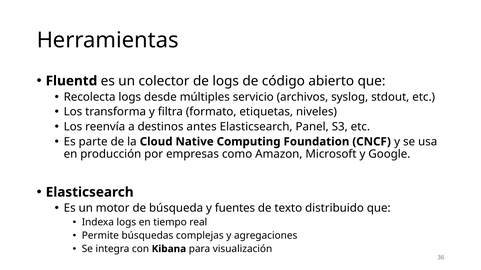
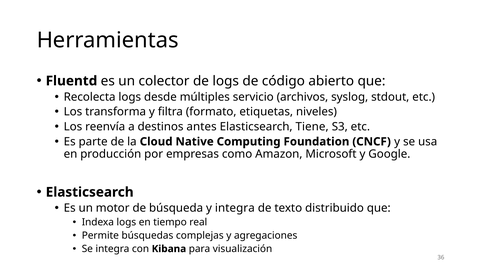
Panel: Panel -> Tiene
y fuentes: fuentes -> integra
